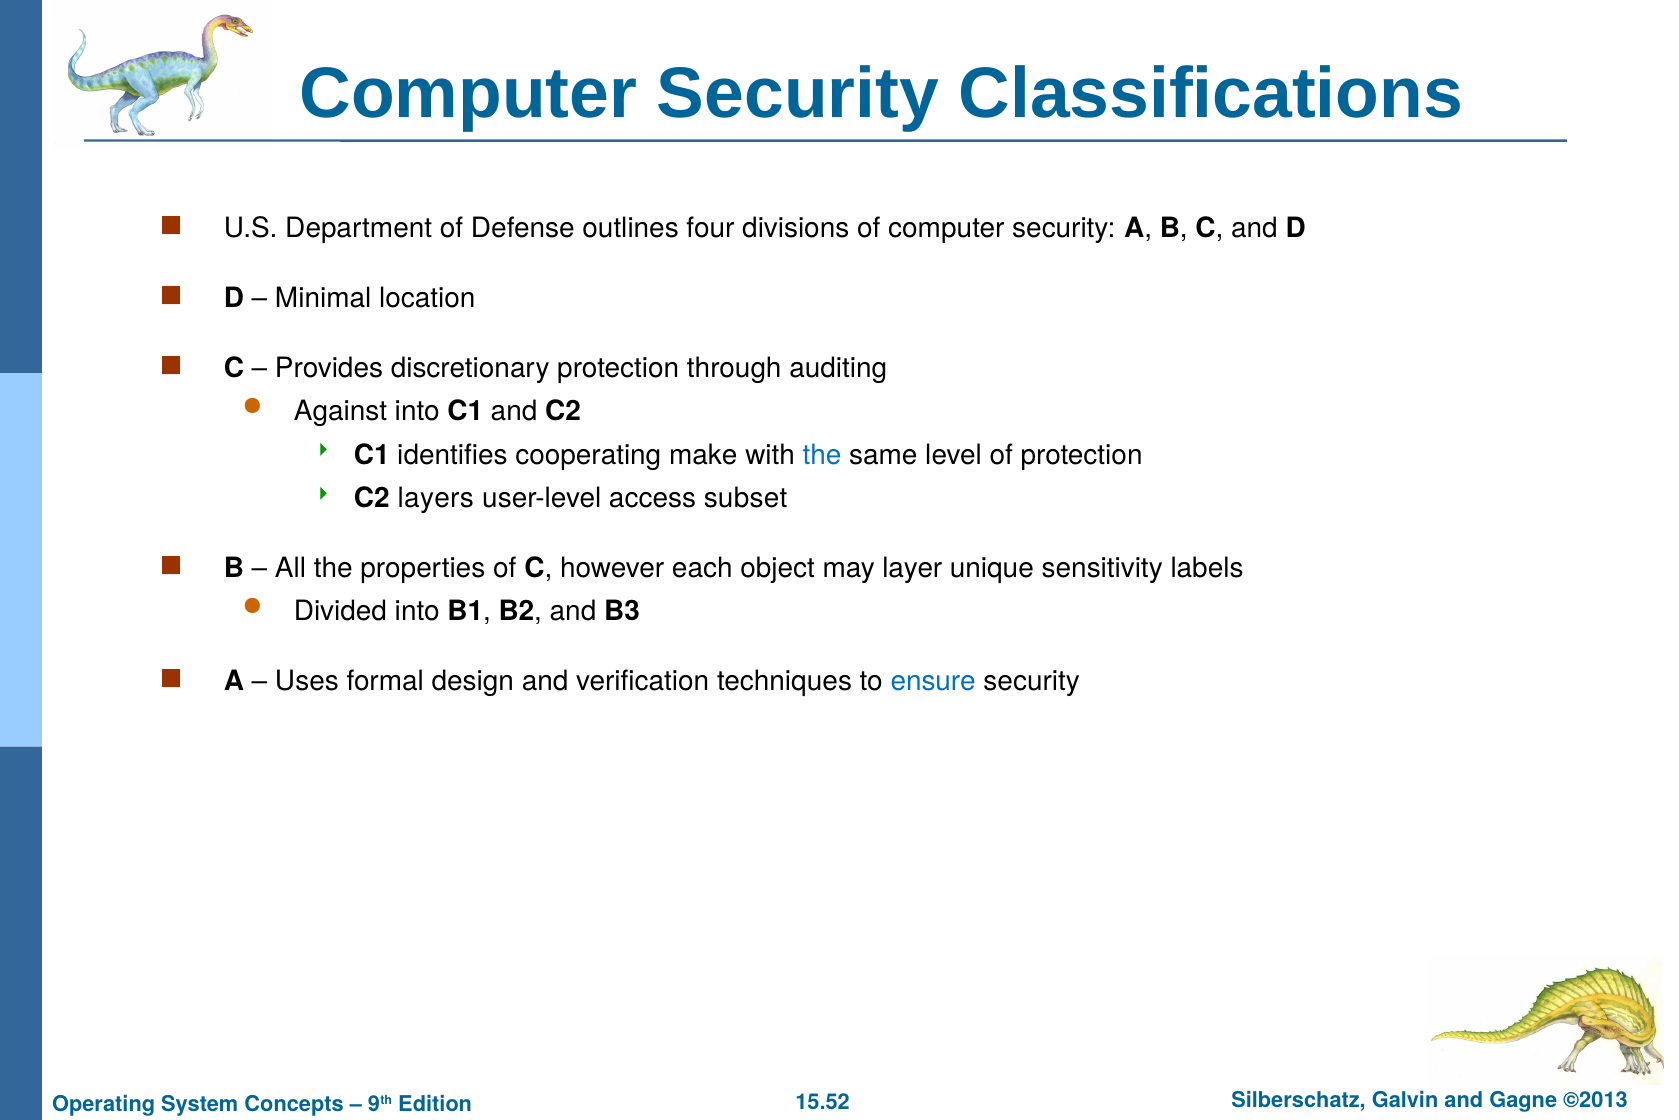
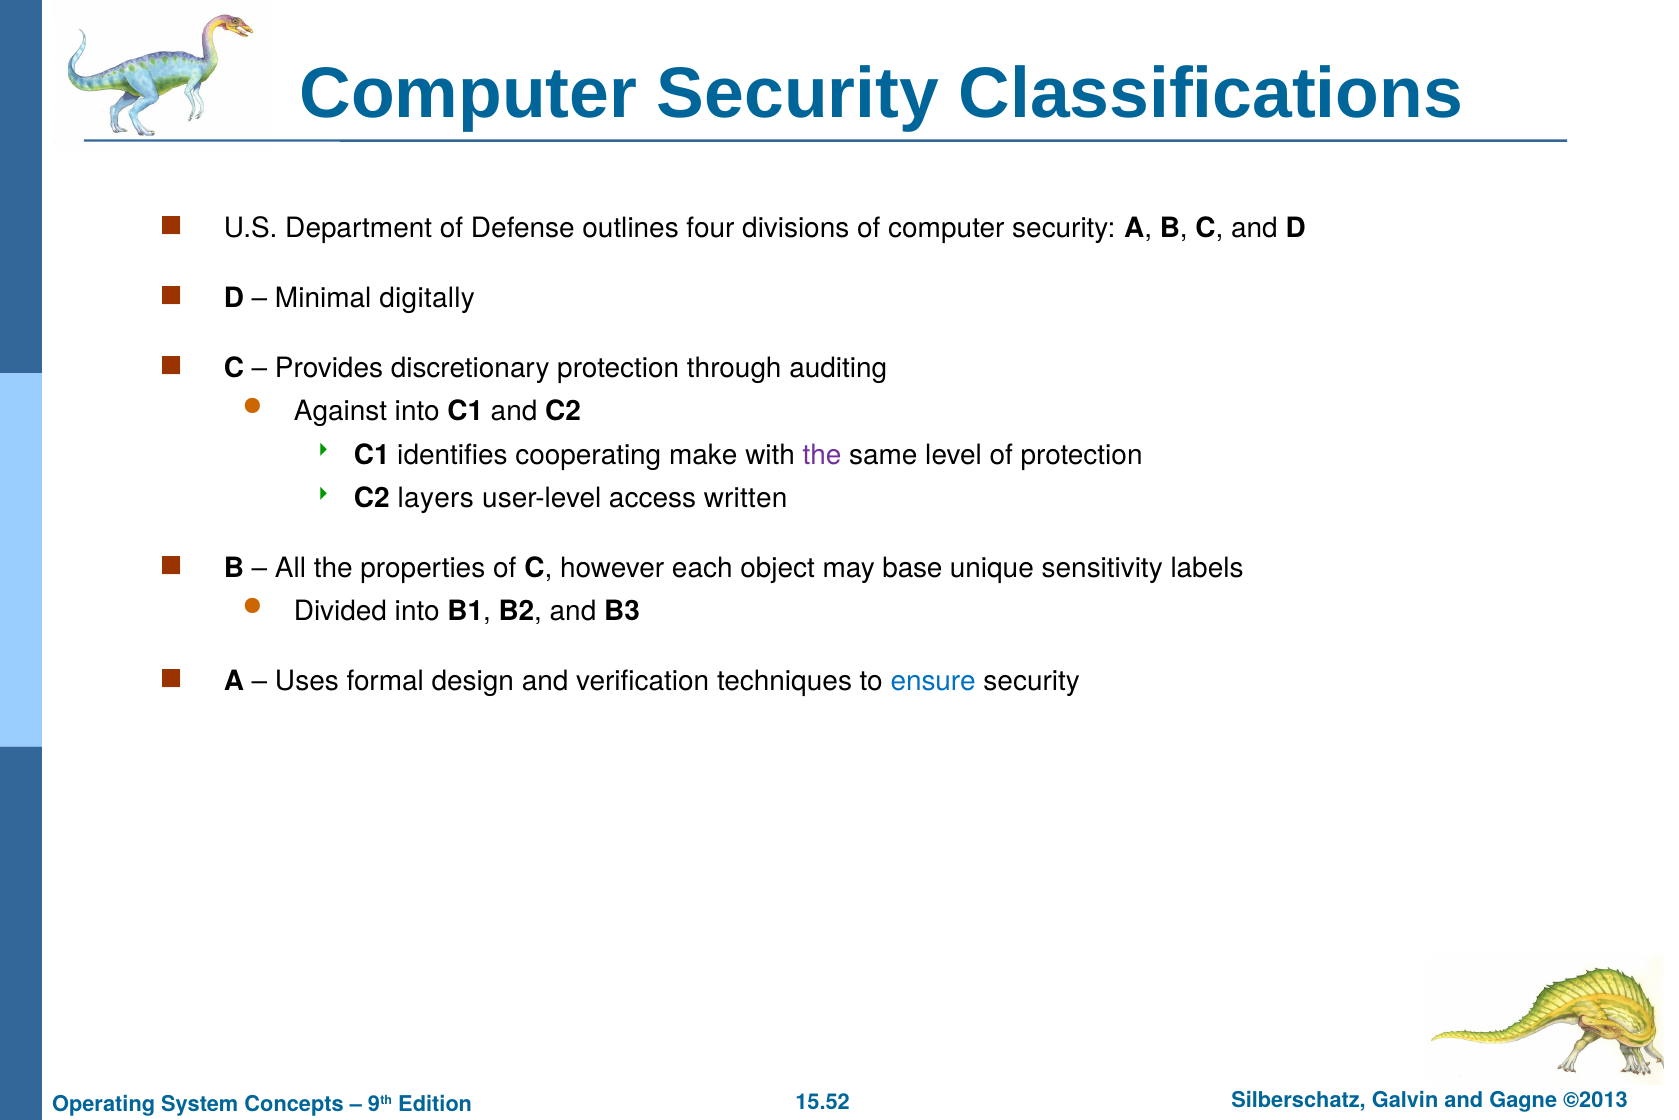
location: location -> digitally
the at (822, 455) colour: blue -> purple
subset: subset -> written
layer: layer -> base
